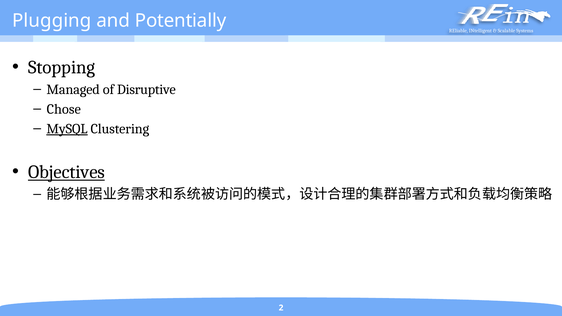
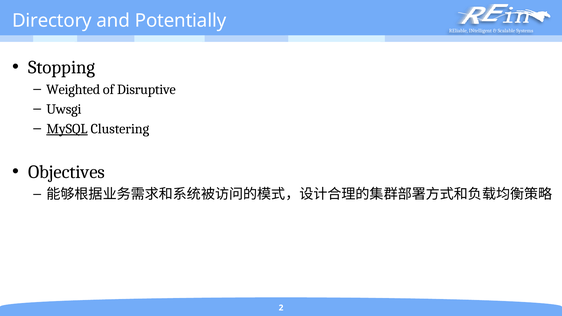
Plugging: Plugging -> Directory
Managed: Managed -> Weighted
Chose: Chose -> Uwsgi
Objectives underline: present -> none
